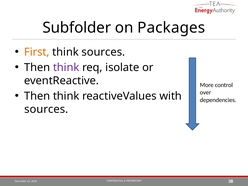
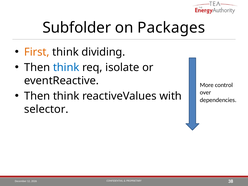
think sources: sources -> dividing
think at (66, 67) colour: purple -> blue
sources at (46, 109): sources -> selector
